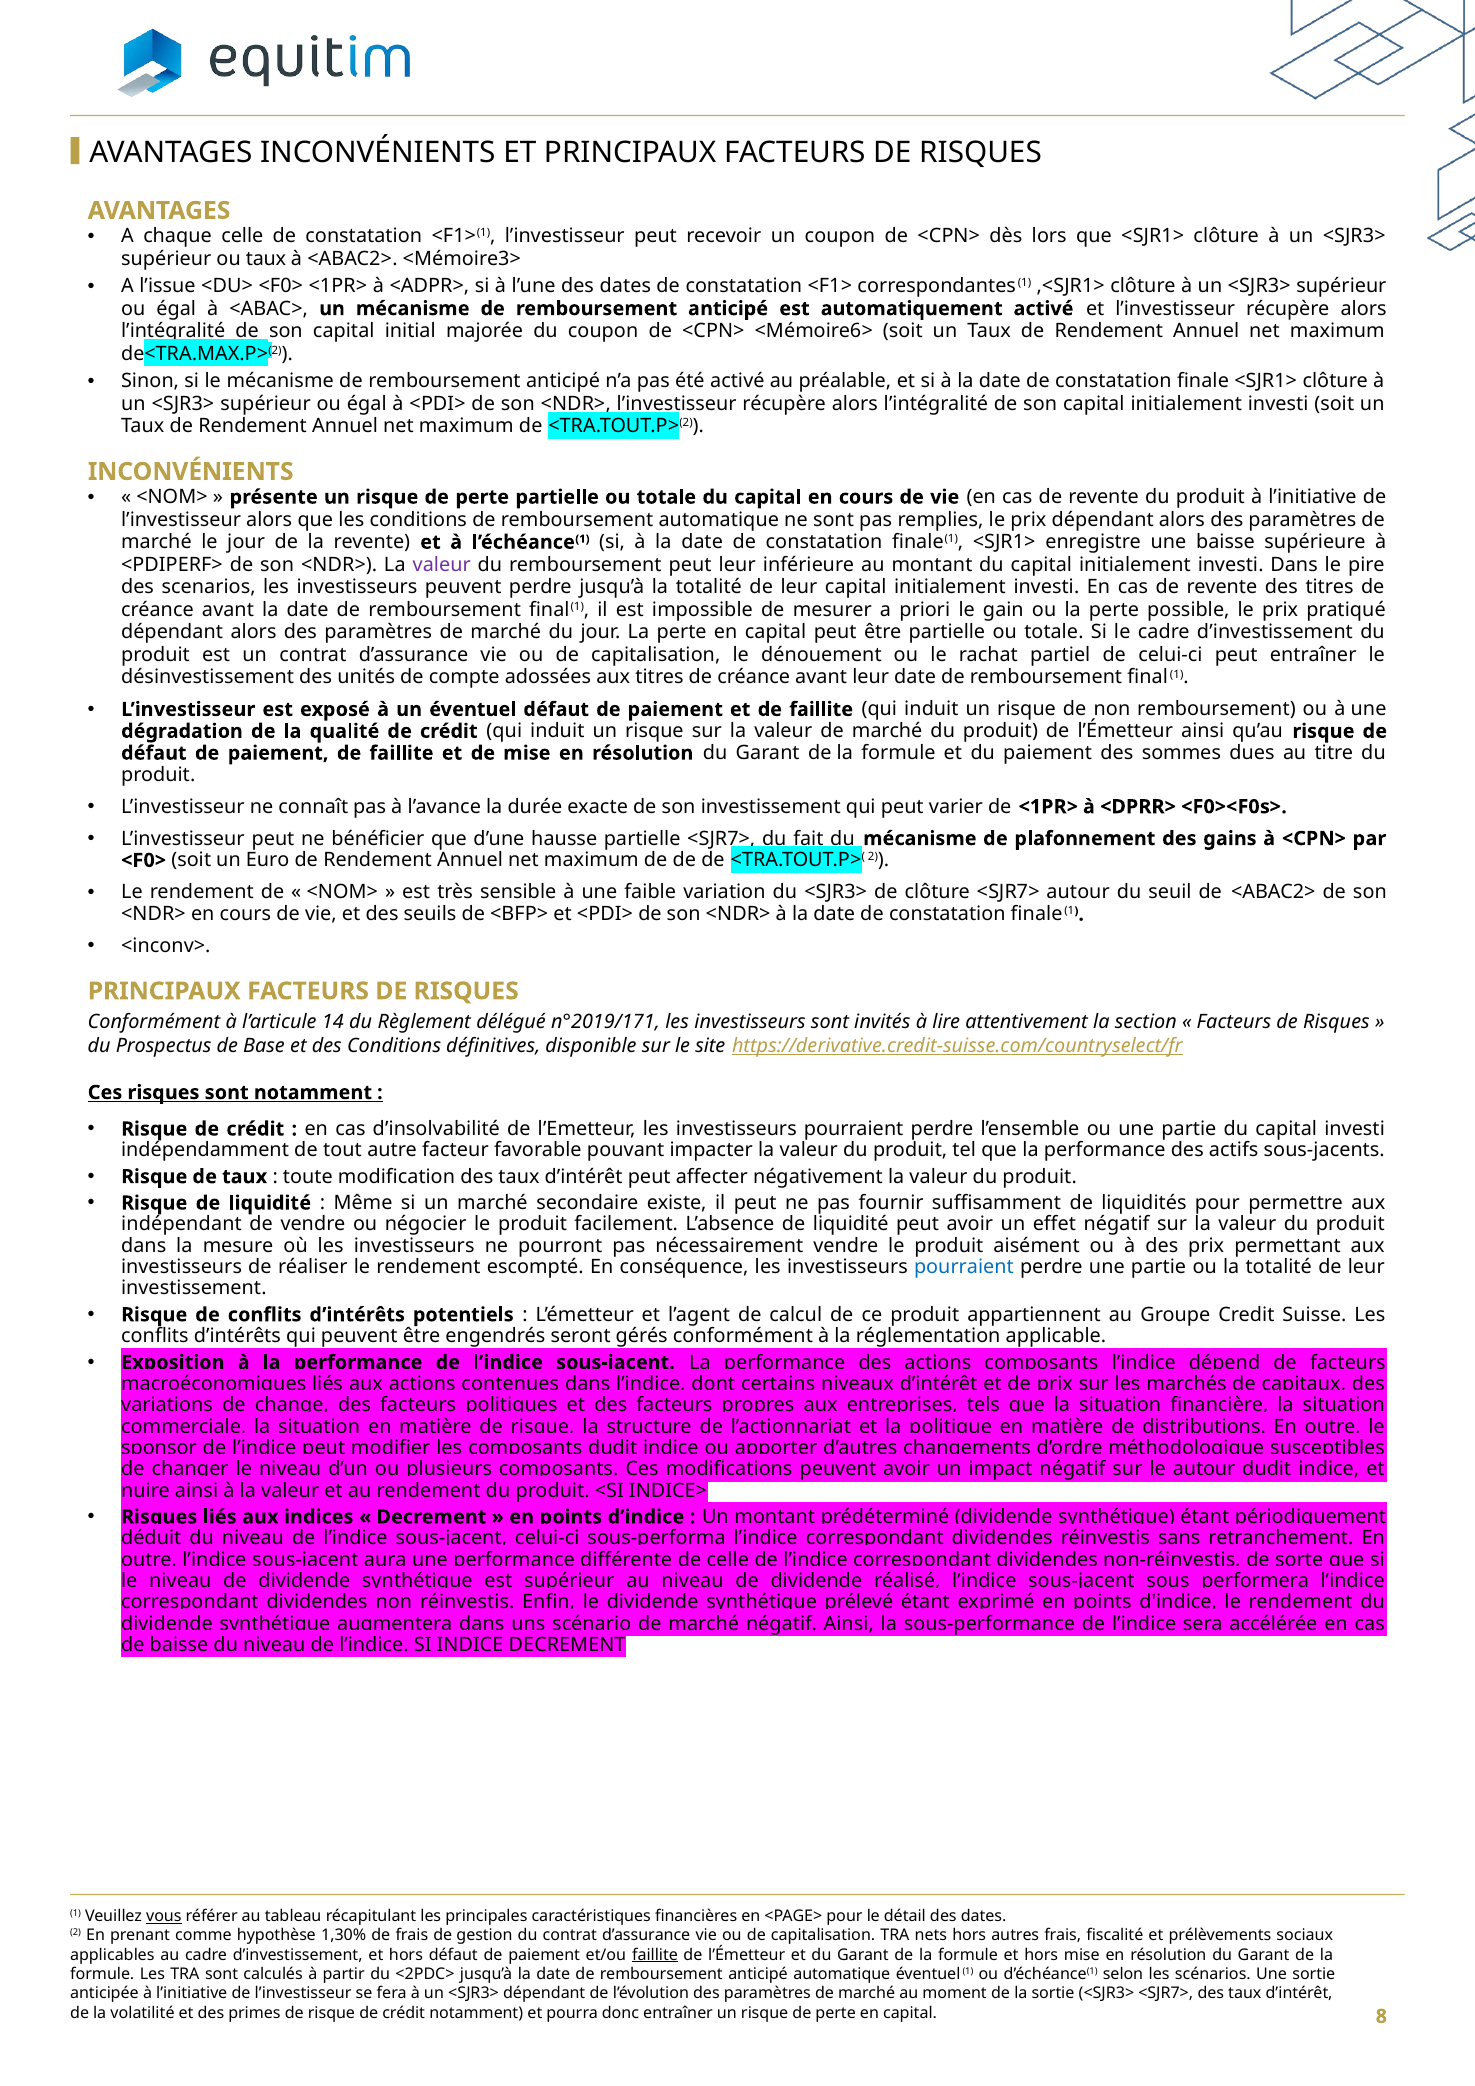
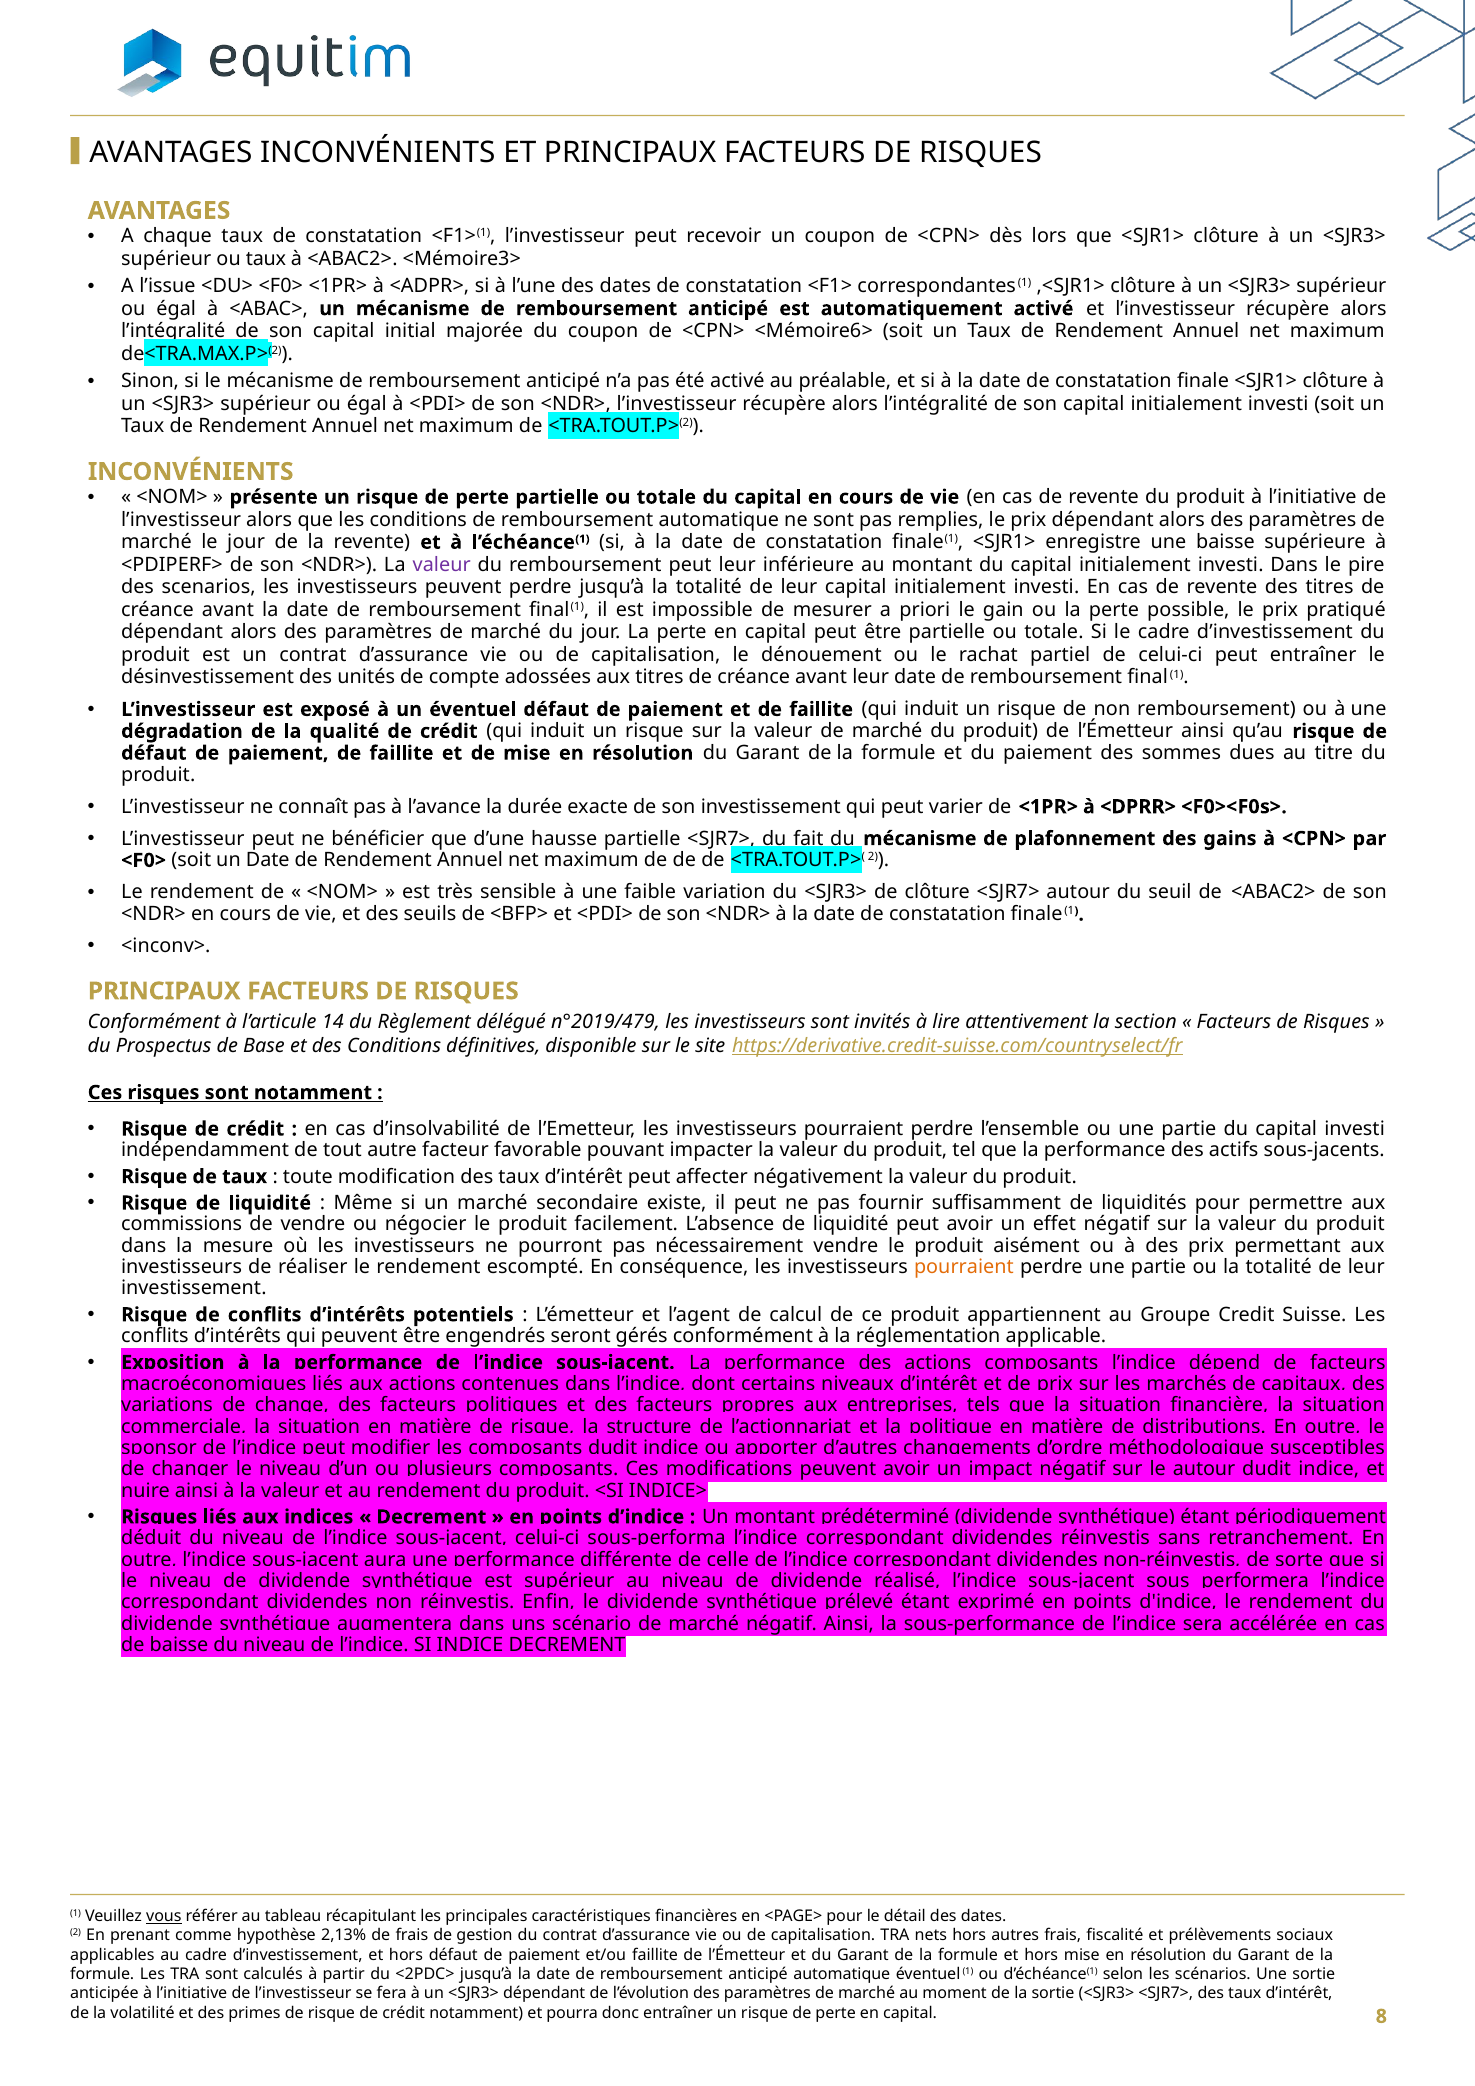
chaque celle: celle -> taux
un Euro: Euro -> Date
n°2019/171: n°2019/171 -> n°2019/479
indépendant: indépendant -> commissions
pourraient at (964, 1267) colour: blue -> orange
1,30%: 1,30% -> 2,13%
faillite at (655, 1955) underline: present -> none
